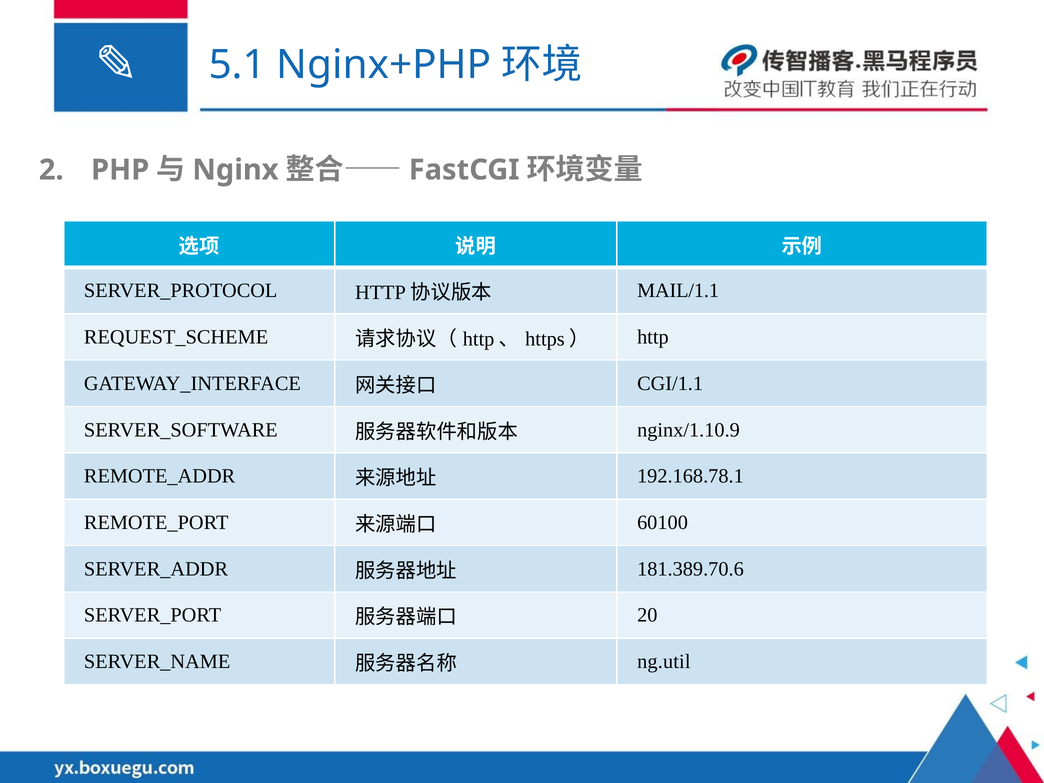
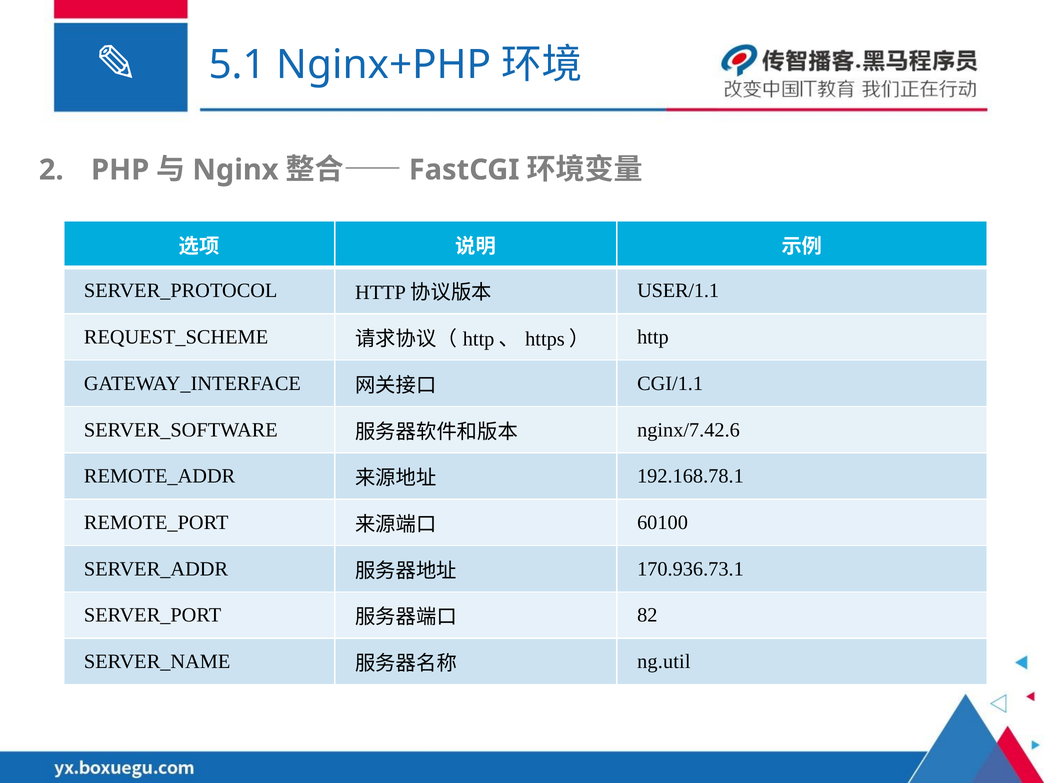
MAIL/1.1: MAIL/1.1 -> USER/1.1
nginx/1.10.9: nginx/1.10.9 -> nginx/7.42.6
181.389.70.6: 181.389.70.6 -> 170.936.73.1
20: 20 -> 82
